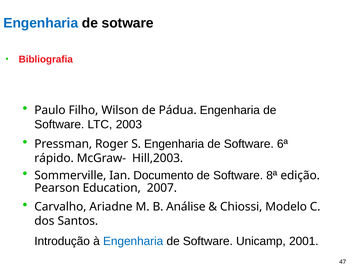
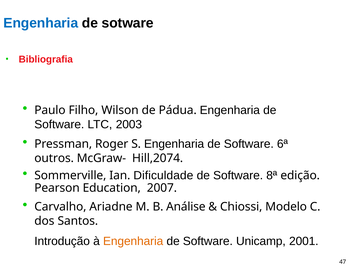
rápido: rápido -> outros
Hill,2003: Hill,2003 -> Hill,2074
Documento: Documento -> Dificuldade
Engenharia at (133, 241) colour: blue -> orange
